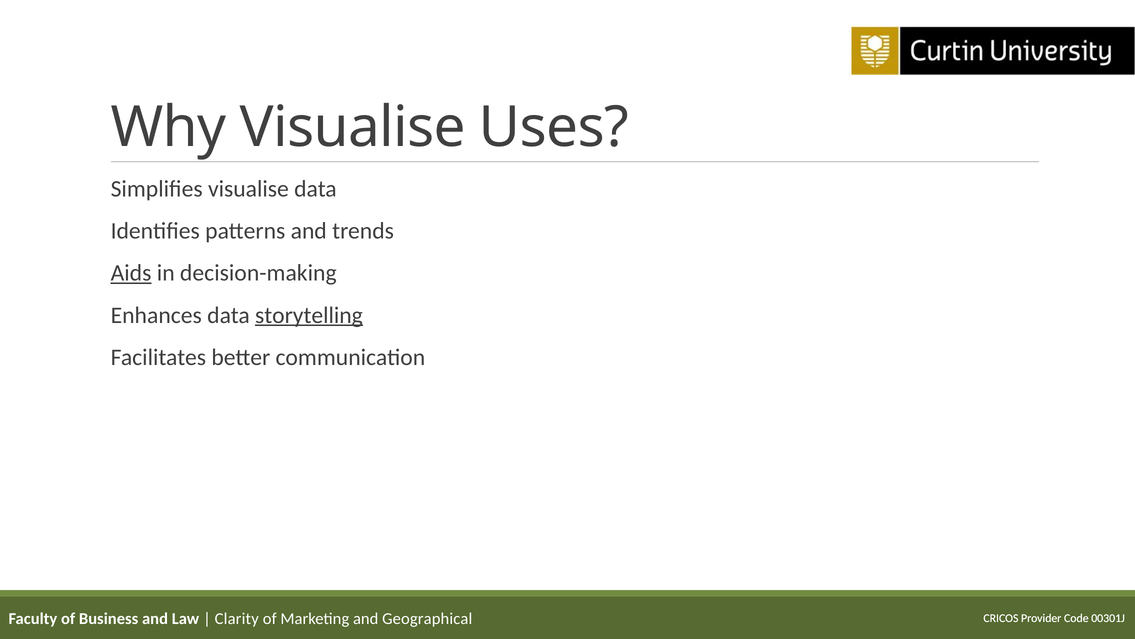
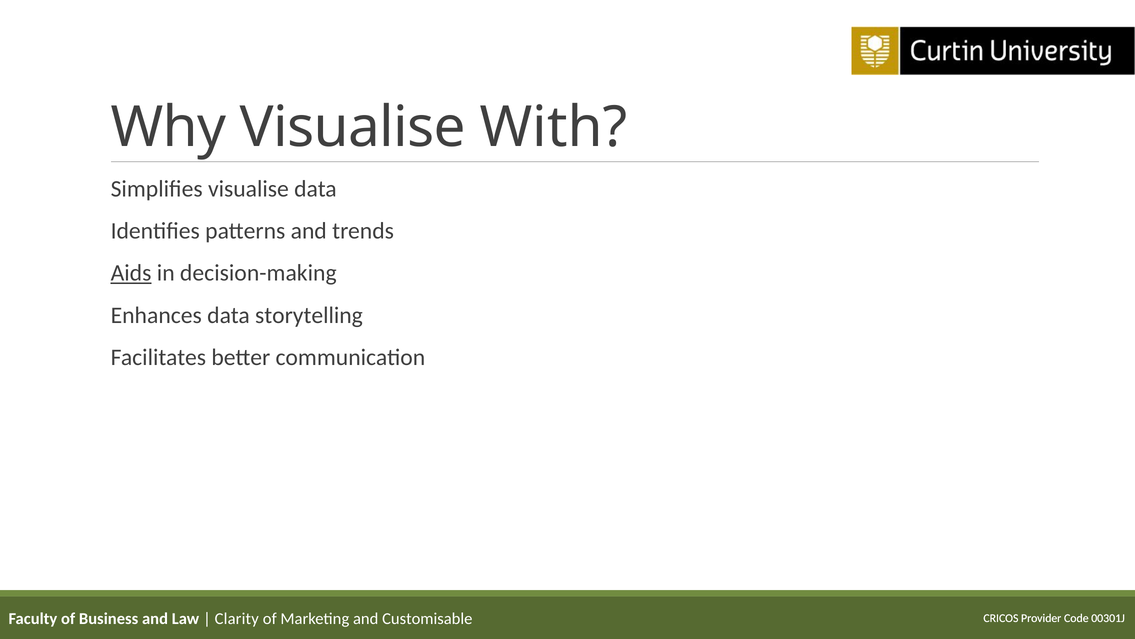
Uses: Uses -> With
storytelling underline: present -> none
Geographical: Geographical -> Customisable
